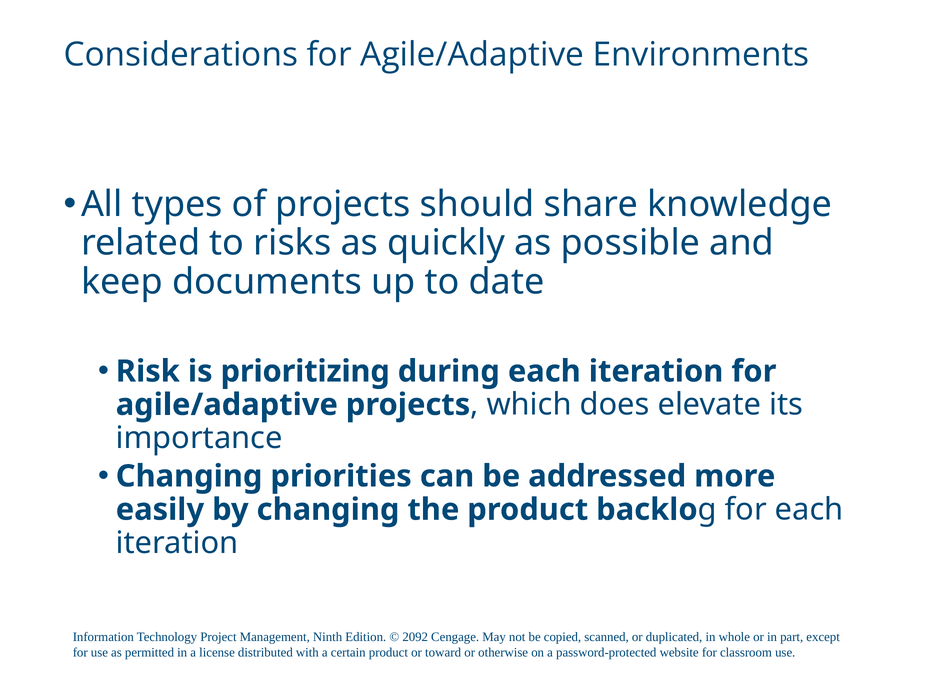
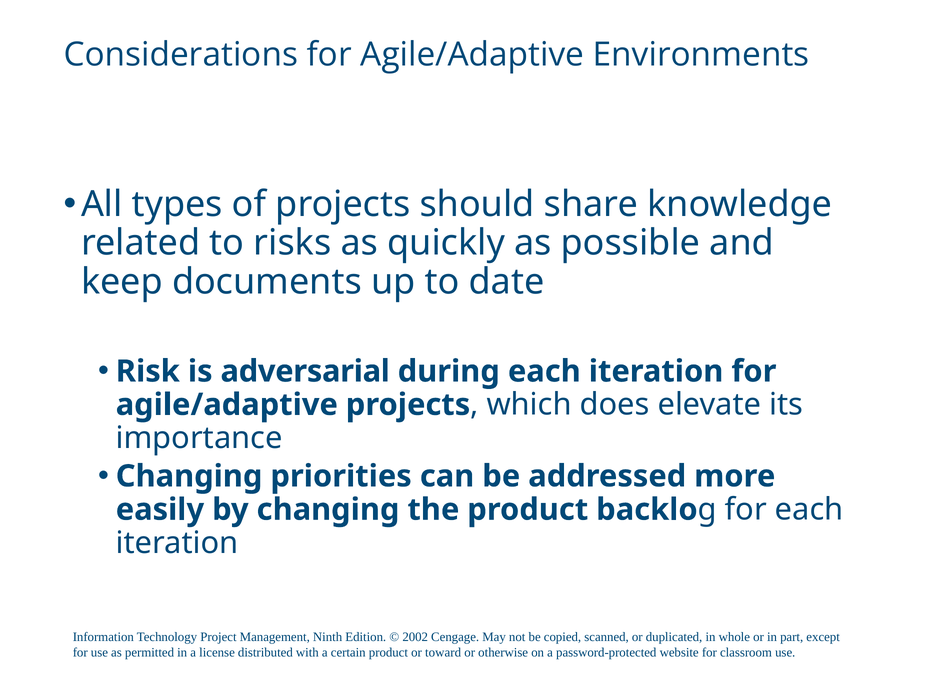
prioritizing: prioritizing -> adversarial
2092: 2092 -> 2002
